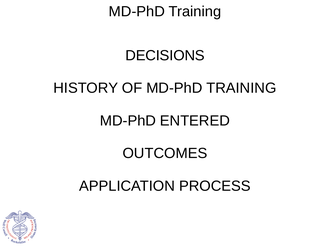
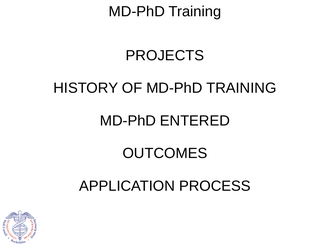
DECISIONS: DECISIONS -> PROJECTS
